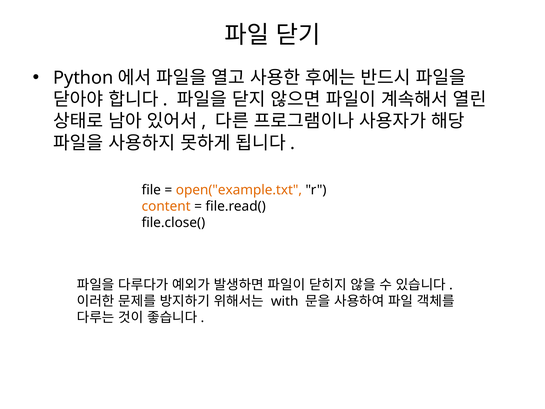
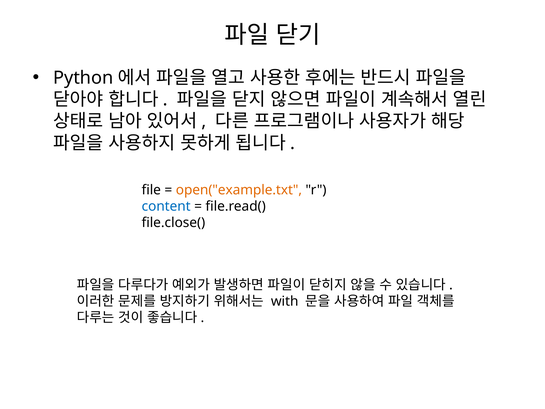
content colour: orange -> blue
